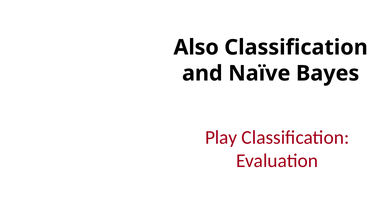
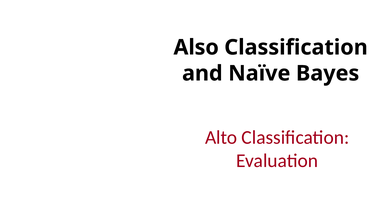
Play: Play -> Alto
